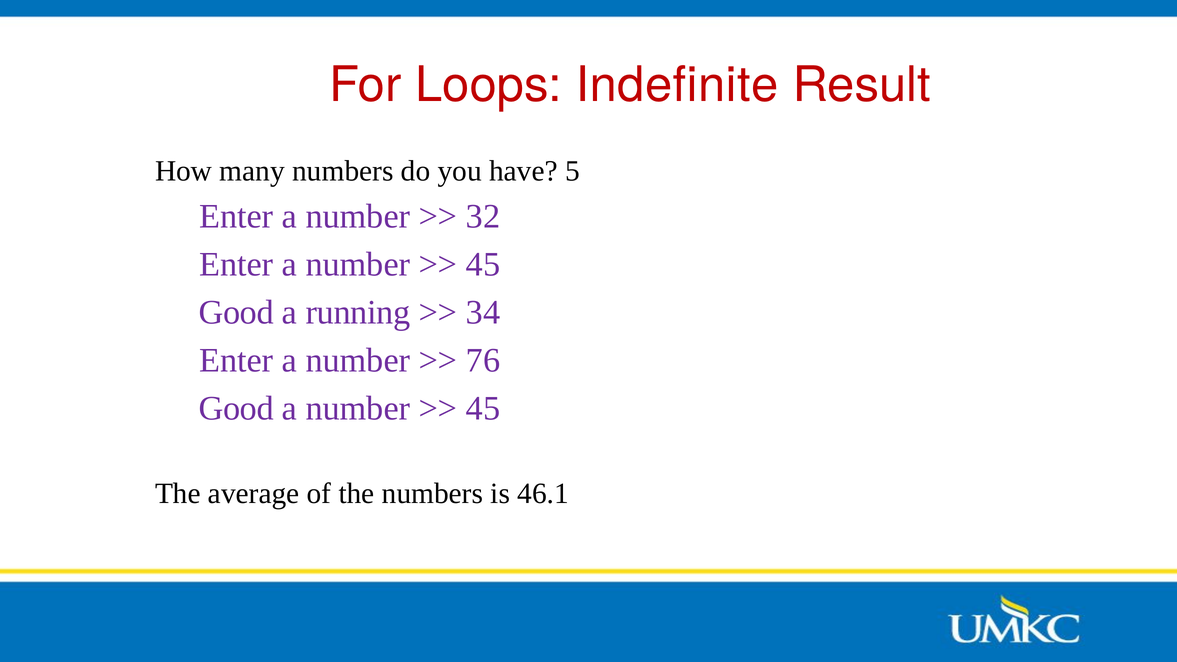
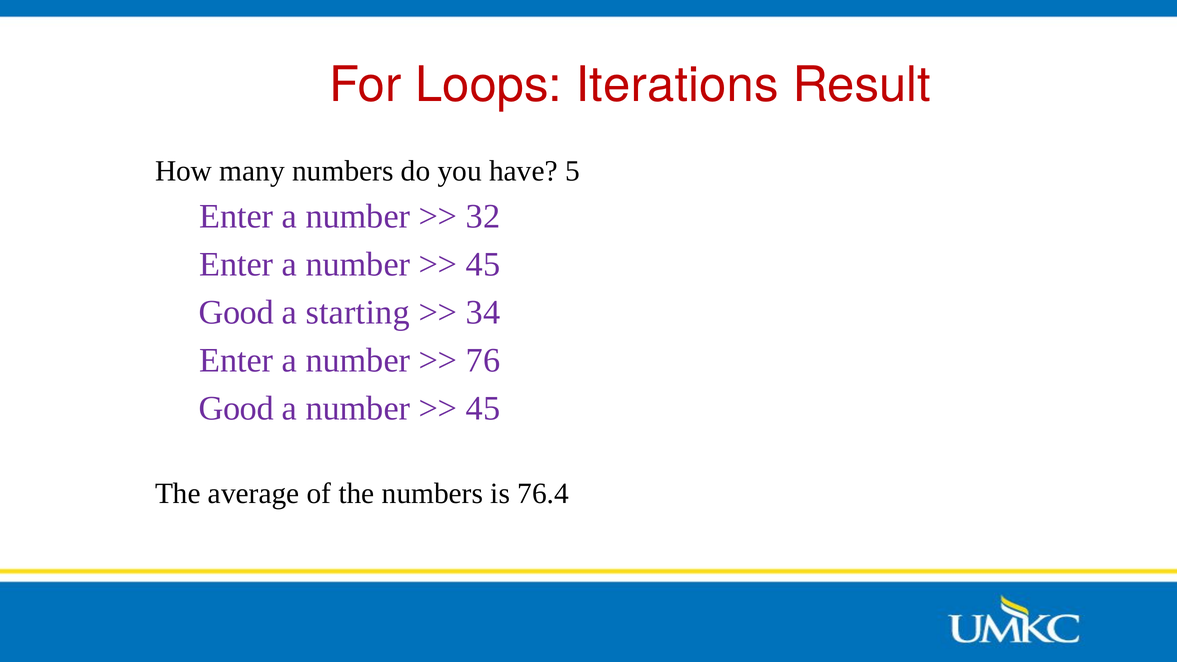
Indefinite: Indefinite -> Iterations
running: running -> starting
46.1: 46.1 -> 76.4
